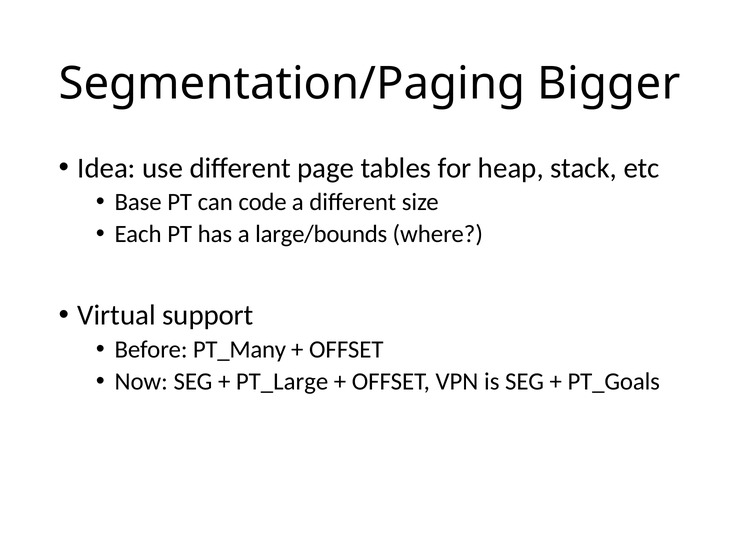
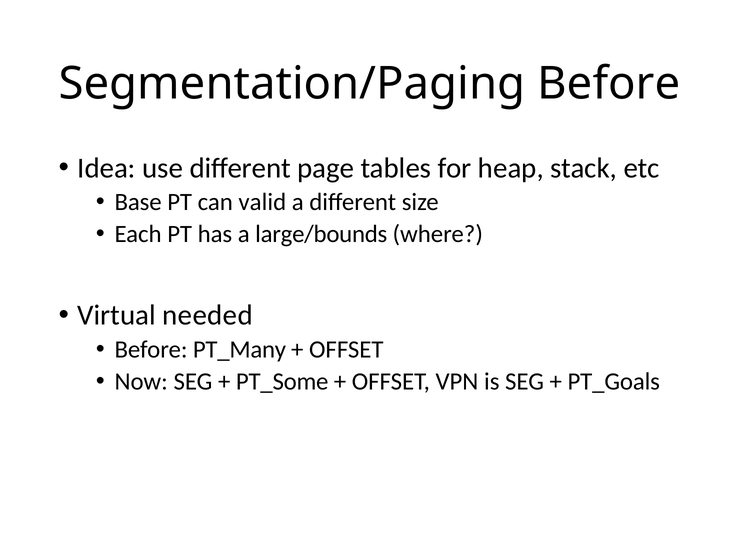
Segmentation/Paging Bigger: Bigger -> Before
code: code -> valid
support: support -> needed
PT_Large: PT_Large -> PT_Some
